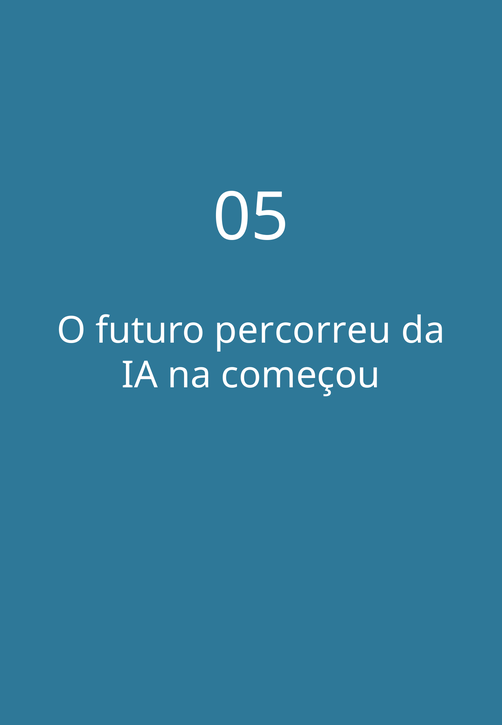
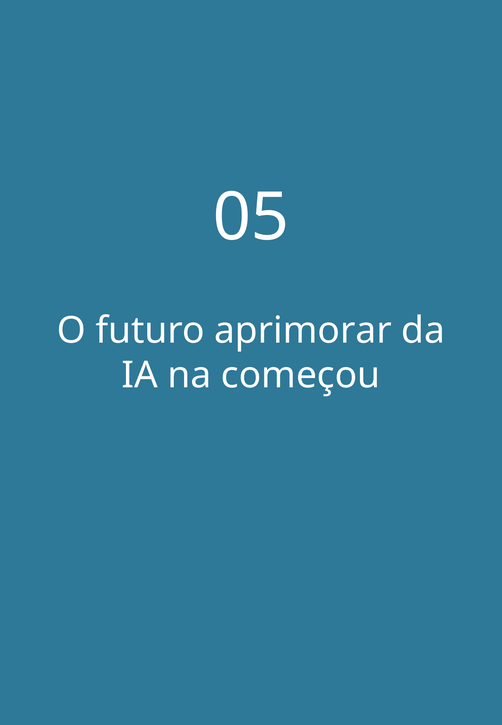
percorreu: percorreu -> aprimorar
